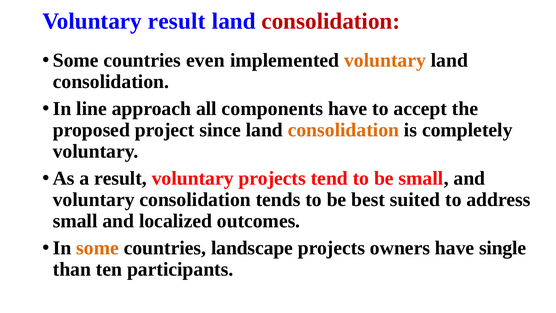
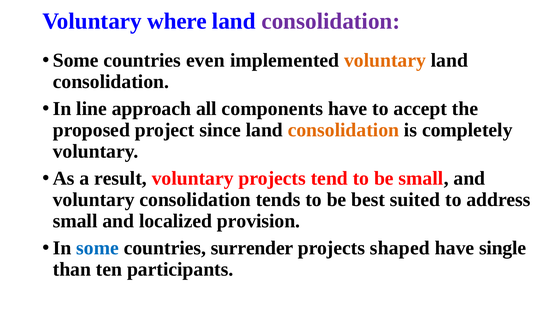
Voluntary result: result -> where
consolidation at (331, 21) colour: red -> purple
outcomes: outcomes -> provision
some at (98, 248) colour: orange -> blue
landscape: landscape -> surrender
owners: owners -> shaped
